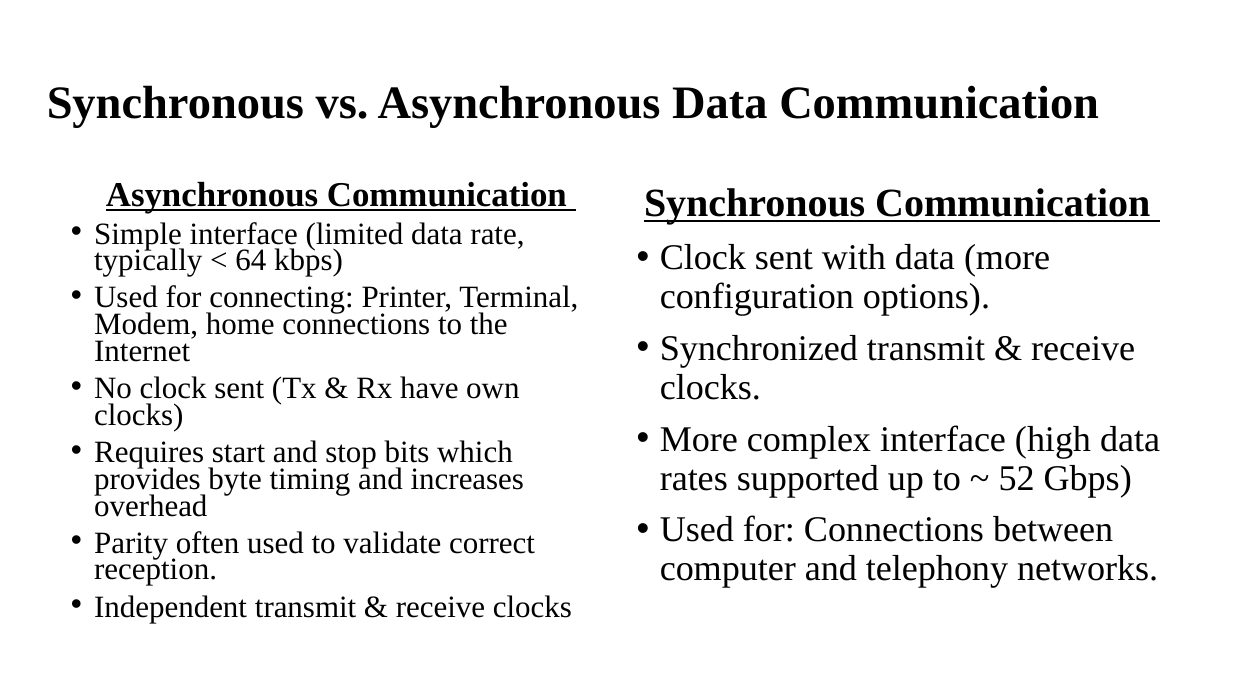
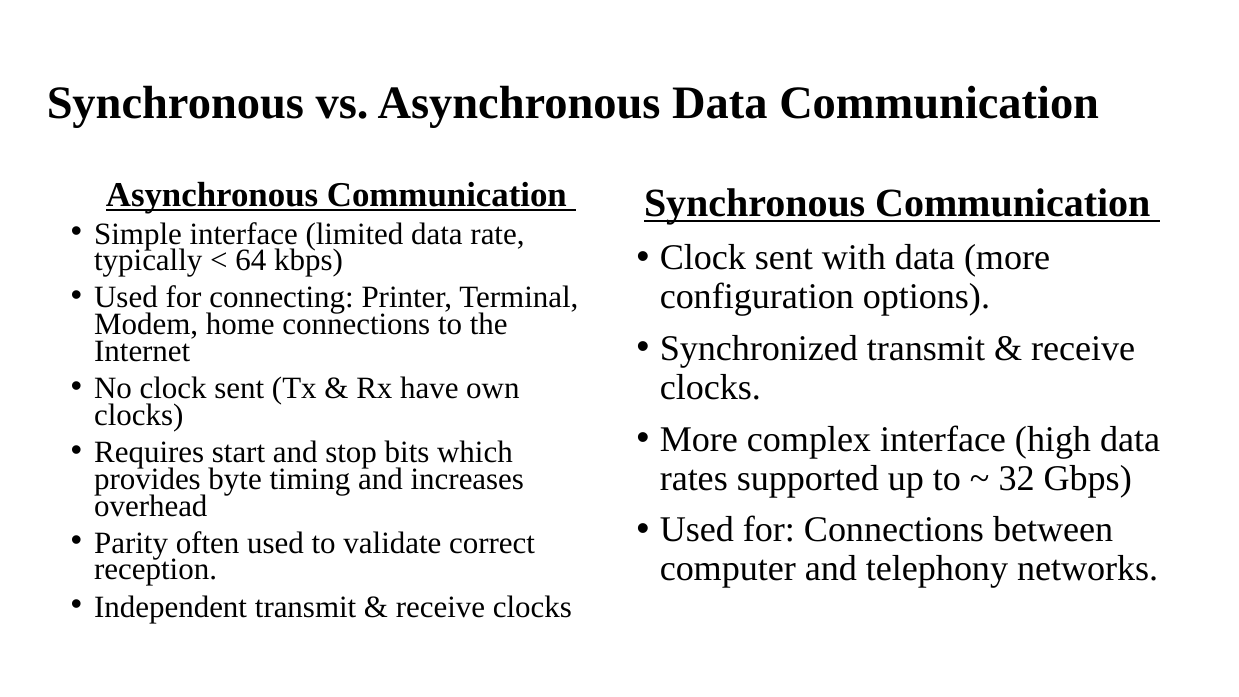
52: 52 -> 32
